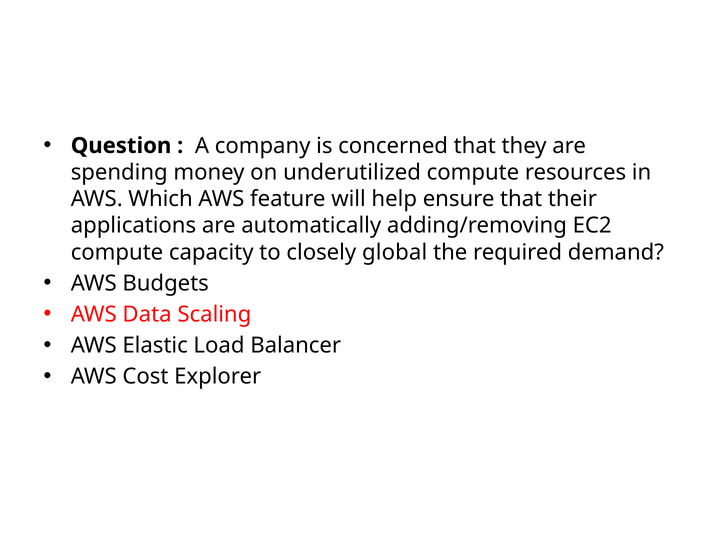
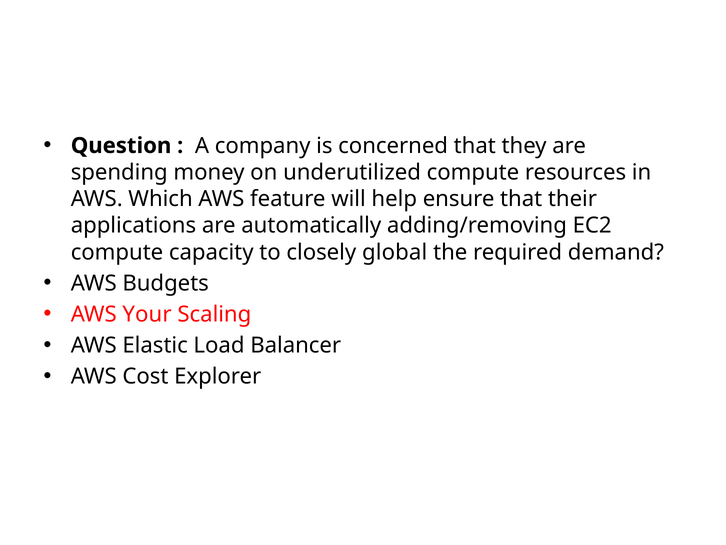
Data: Data -> Your
